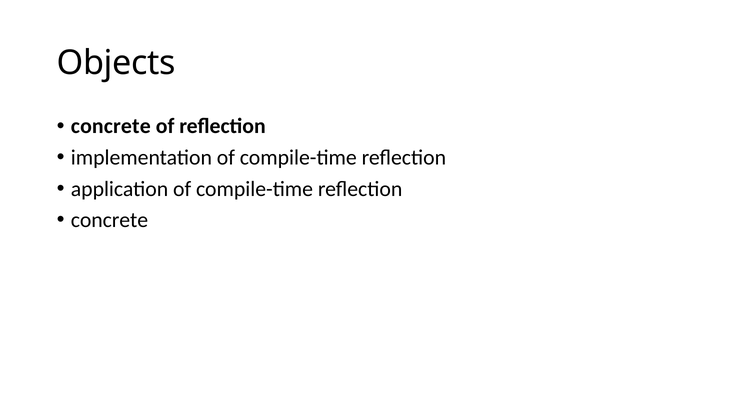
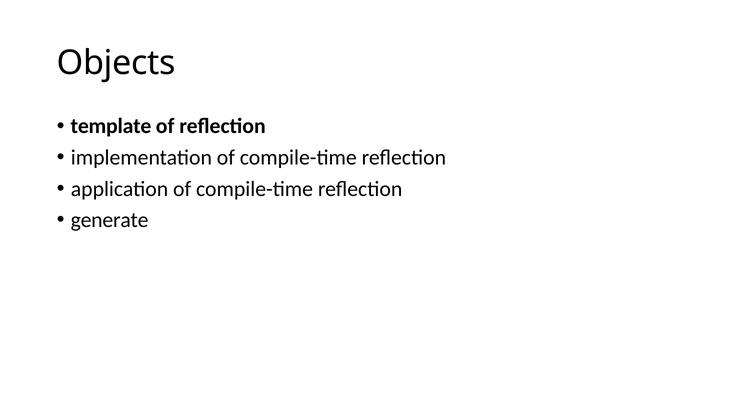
concrete at (111, 126): concrete -> template
concrete at (109, 220): concrete -> generate
